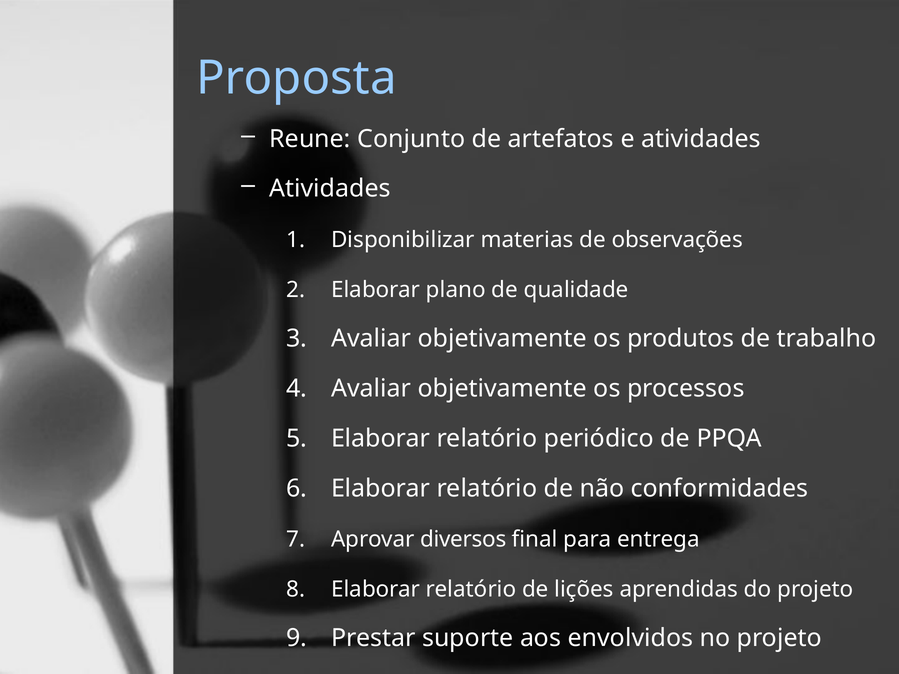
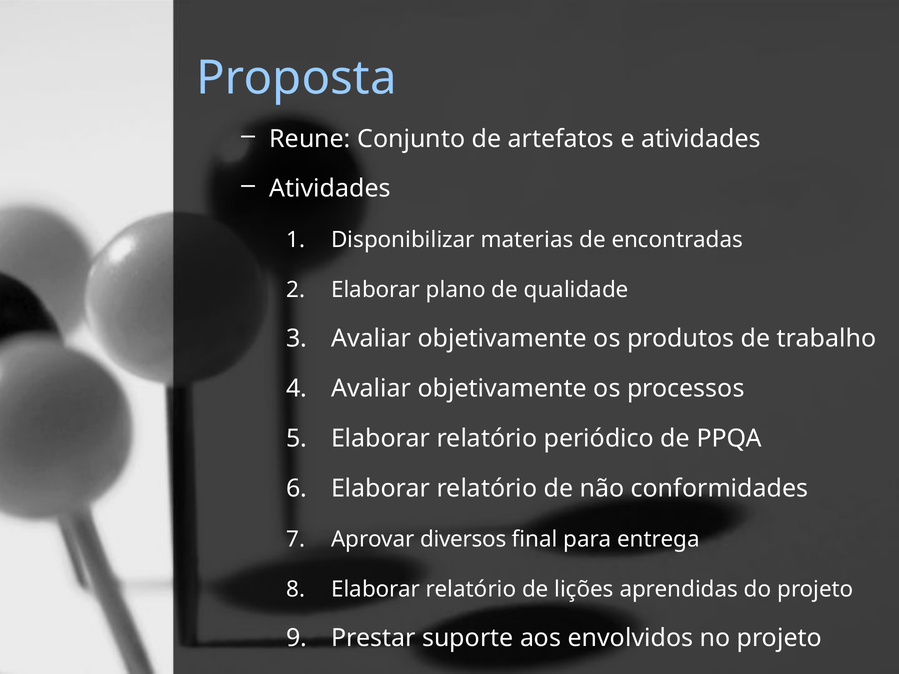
observações: observações -> encontradas
